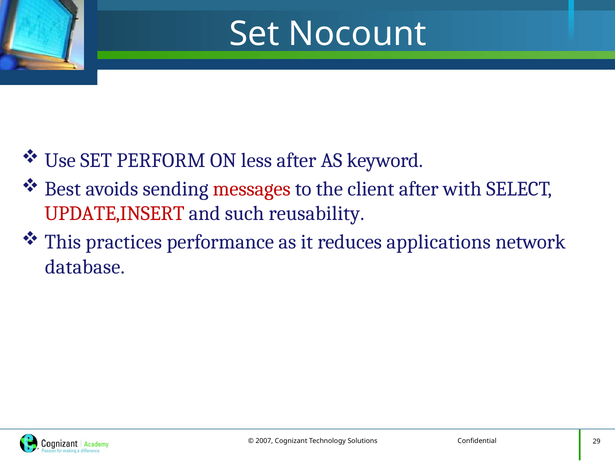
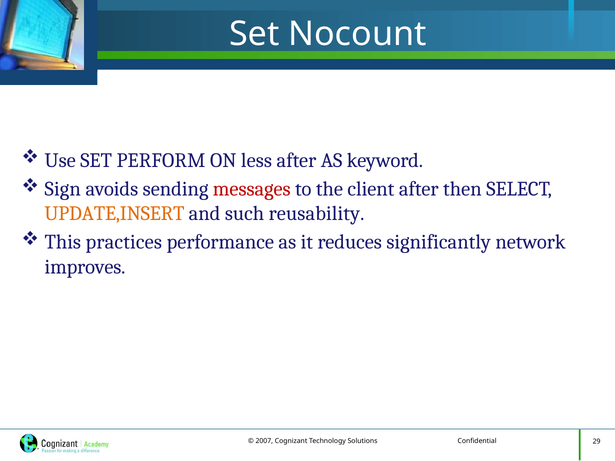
Best: Best -> Sign
with: with -> then
UPDATE,INSERT colour: red -> orange
applications: applications -> significantly
database: database -> improves
